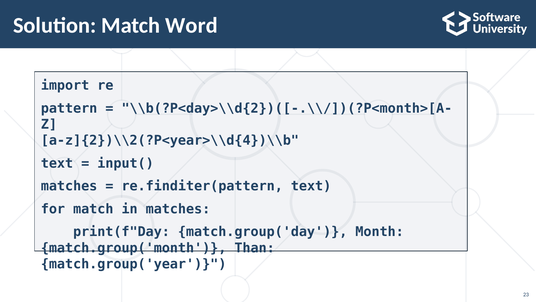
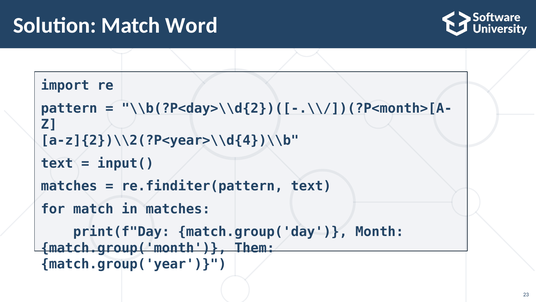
Than: Than -> Them
